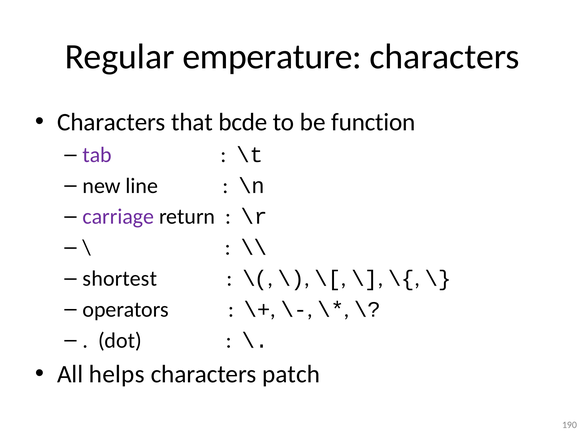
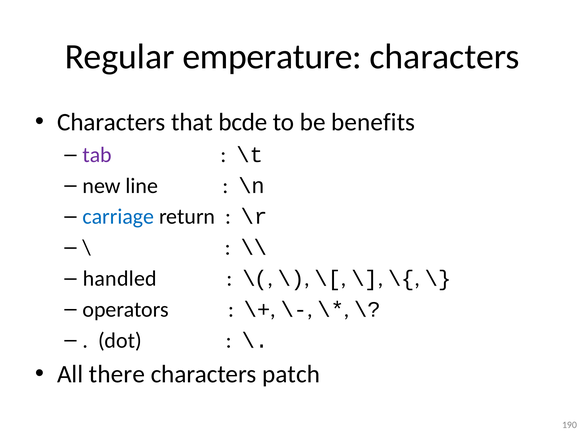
function: function -> benefits
carriage colour: purple -> blue
shortest: shortest -> handled
helps: helps -> there
